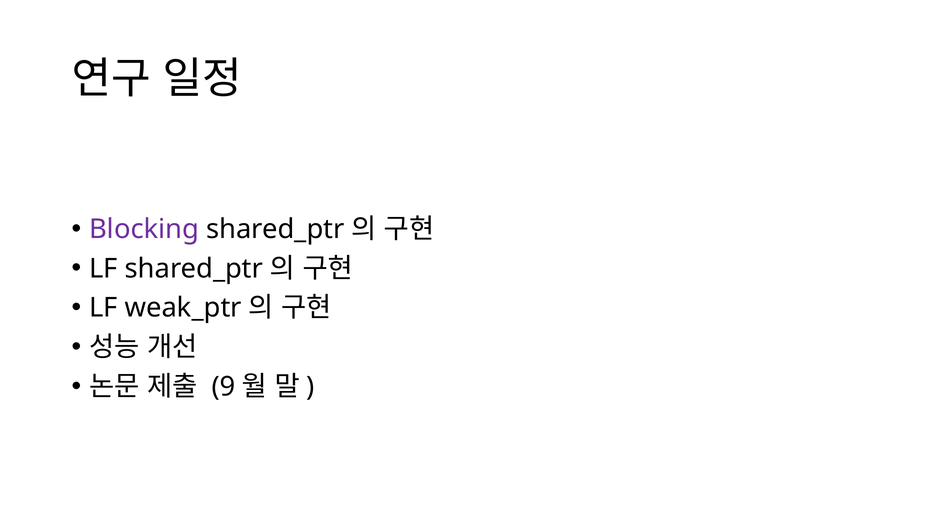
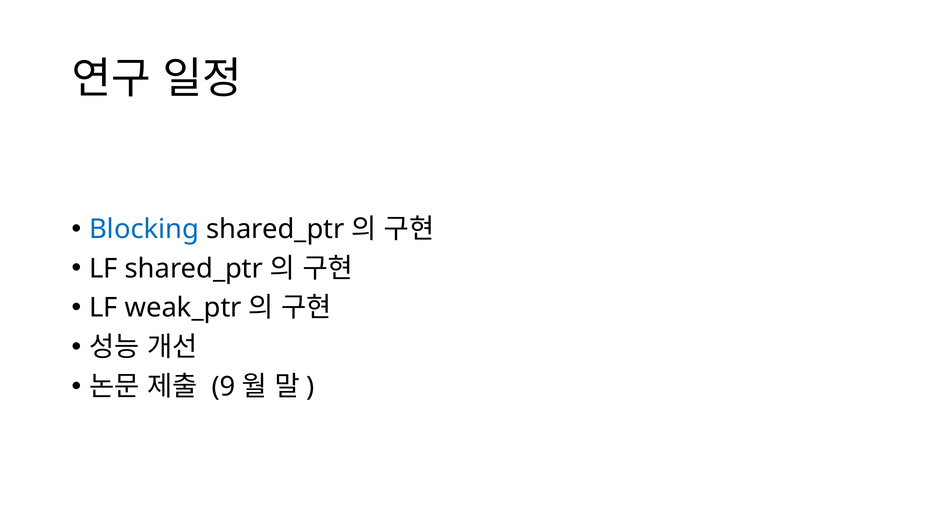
Blocking colour: purple -> blue
